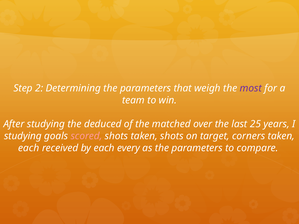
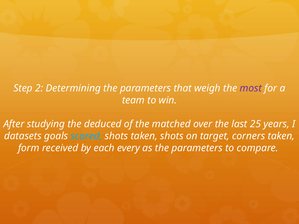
studying at (23, 136): studying -> datasets
scored colour: pink -> light blue
each at (29, 148): each -> form
